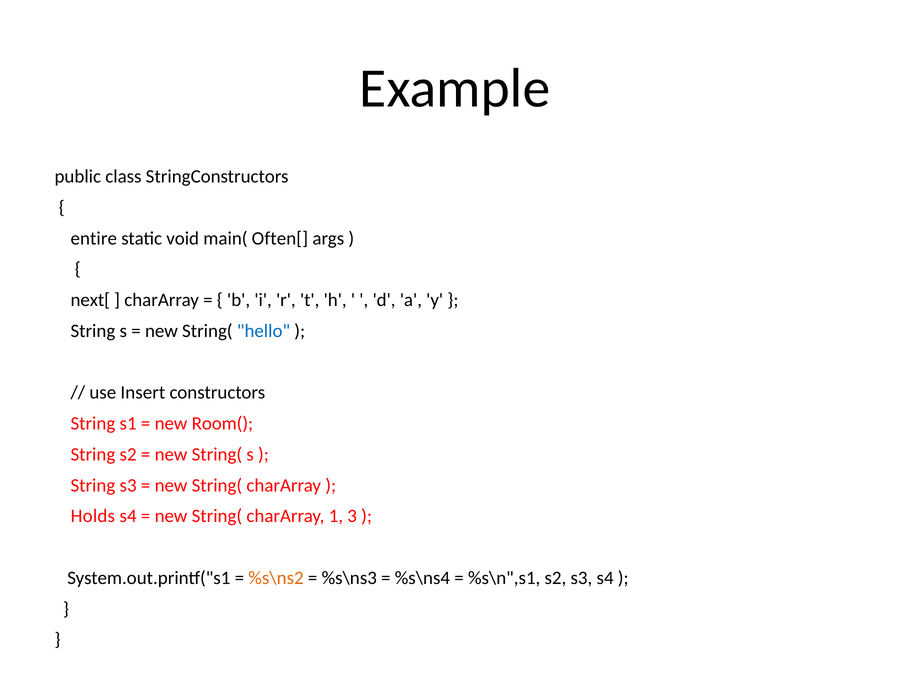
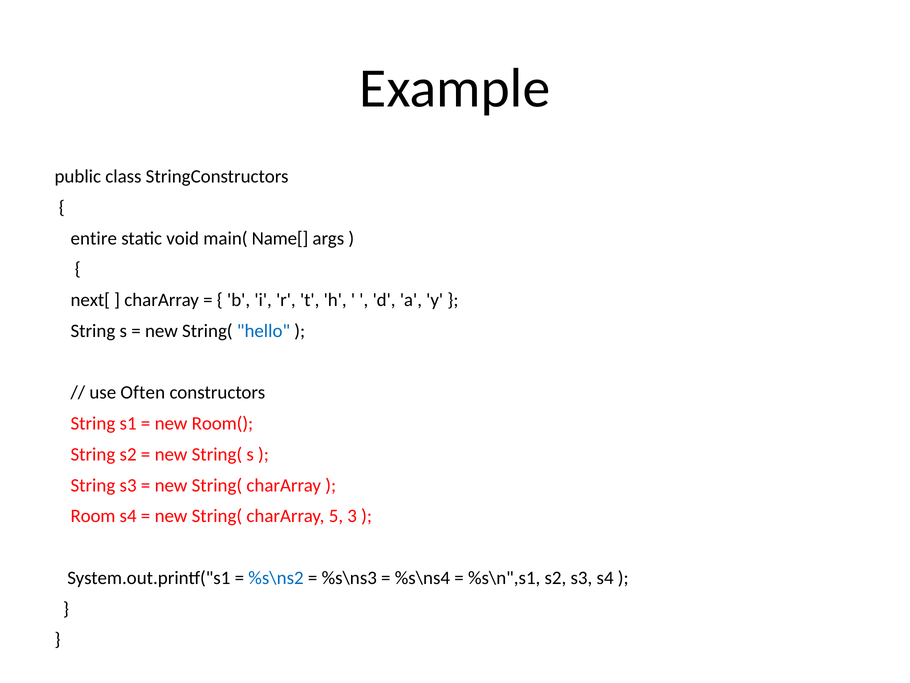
Often[: Often[ -> Name[
Insert: Insert -> Often
Holds: Holds -> Room
1: 1 -> 5
%s\ns2 colour: orange -> blue
